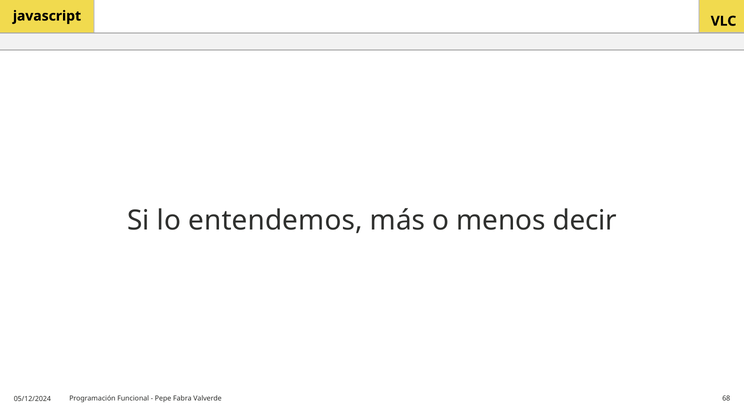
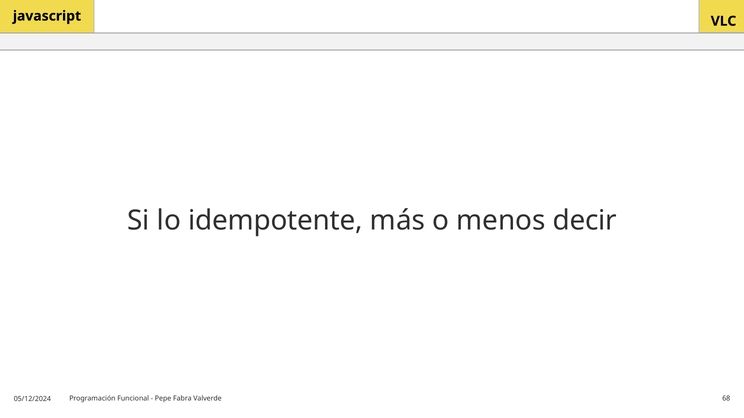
entendemos: entendemos -> idempotente
